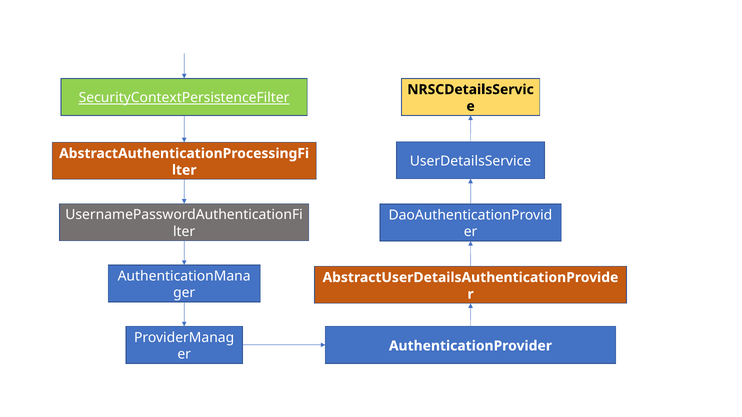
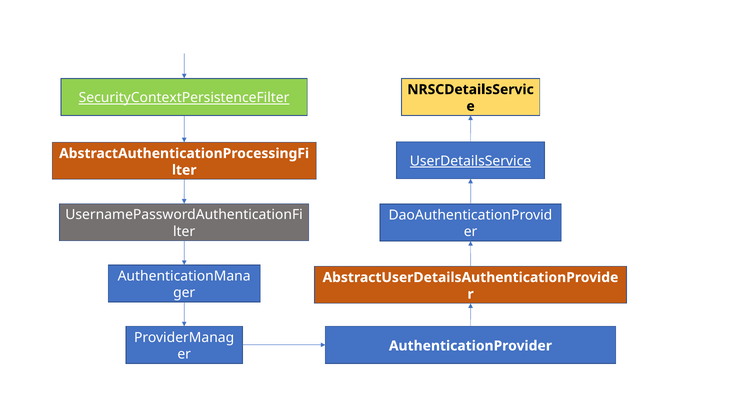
UserDetailsService underline: none -> present
